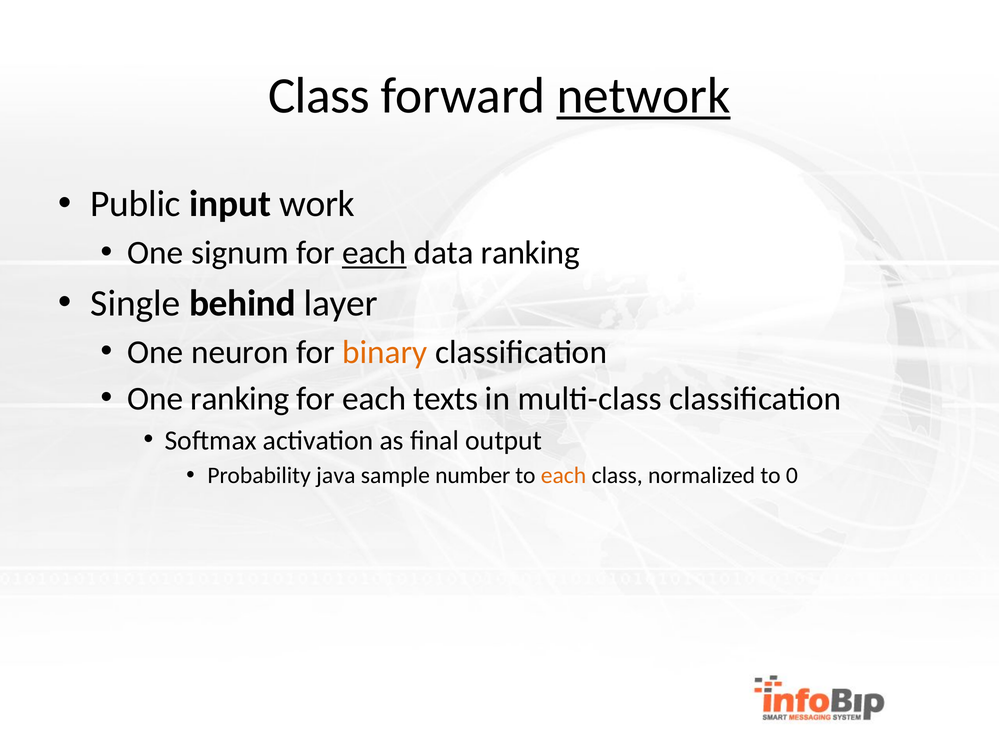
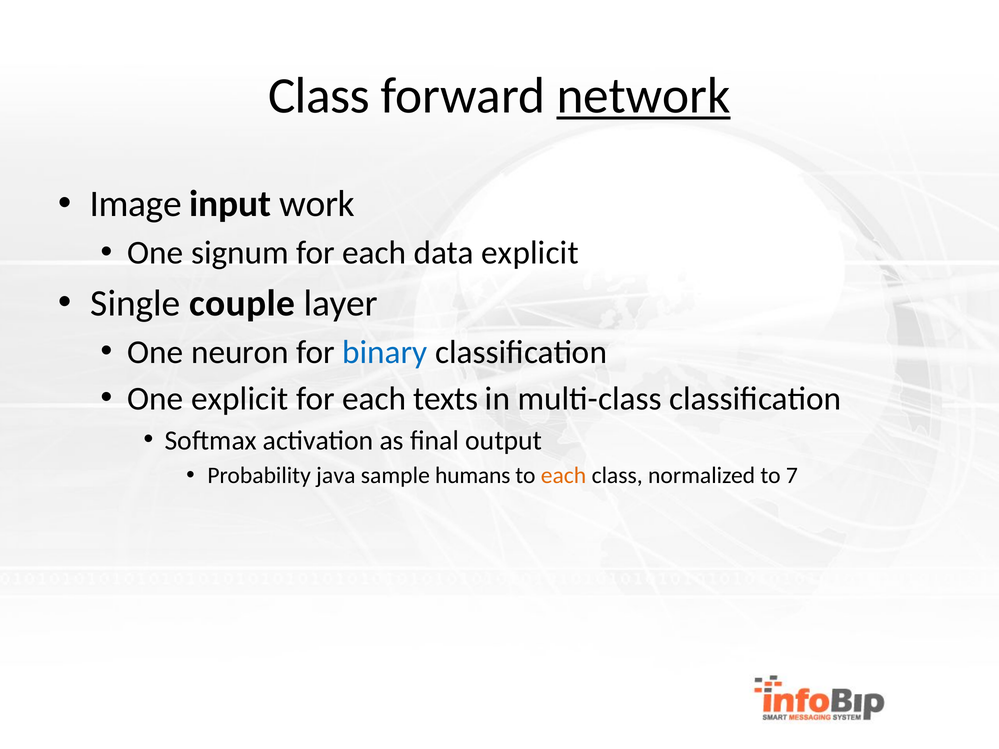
Public: Public -> Image
each at (374, 253) underline: present -> none
data ranking: ranking -> explicit
behind: behind -> couple
binary colour: orange -> blue
One ranking: ranking -> explicit
number: number -> humans
0: 0 -> 7
